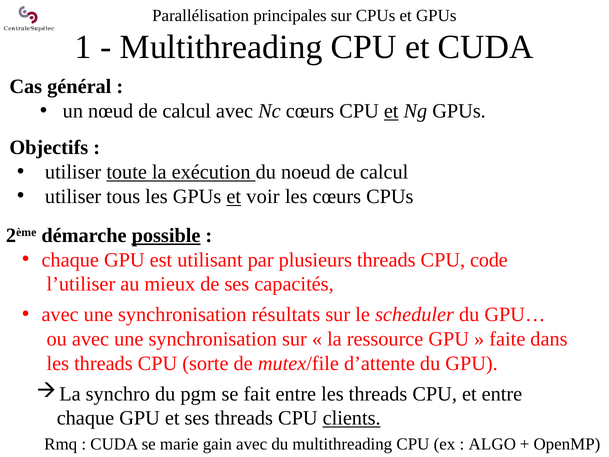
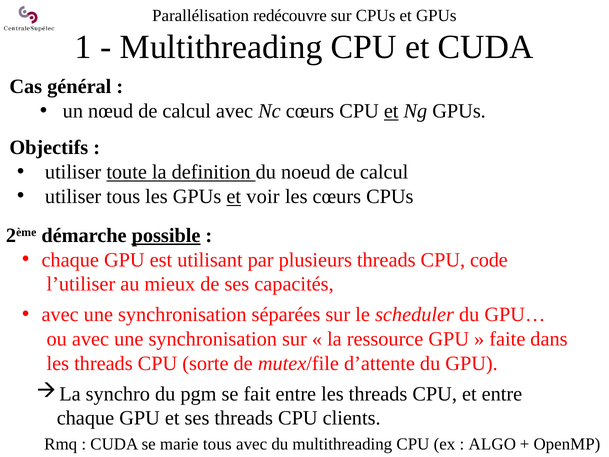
principales: principales -> redécouvre
exécution: exécution -> definition
résultats: résultats -> séparées
clients underline: present -> none
marie gain: gain -> tous
